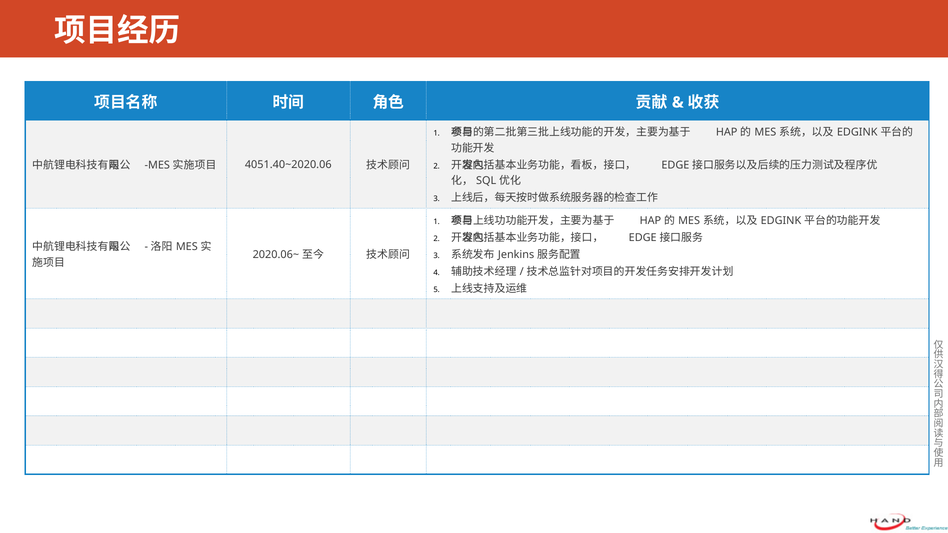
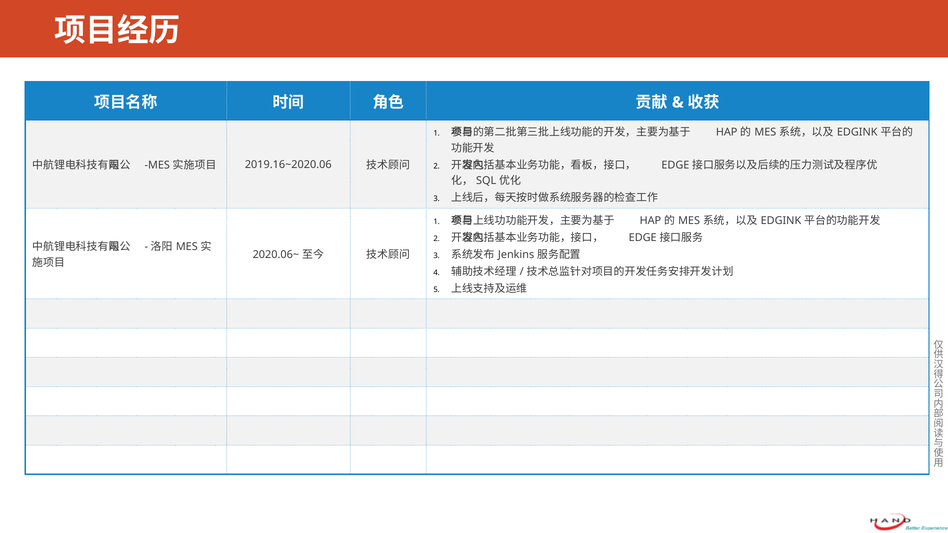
4051.40~2020.06: 4051.40~2020.06 -> 2019.16~2020.06
